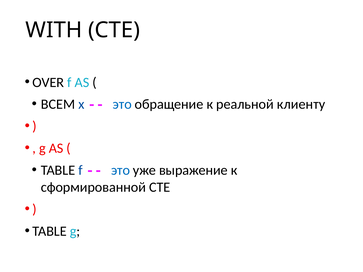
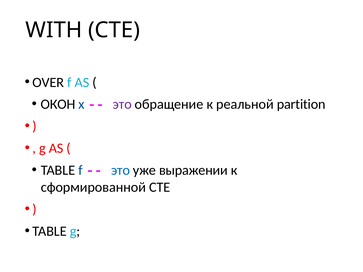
ВСЕМ: ВСЕМ -> ОКОН
это at (122, 104) colour: blue -> purple
клиенту: клиенту -> partition
выражение: выражение -> выражении
